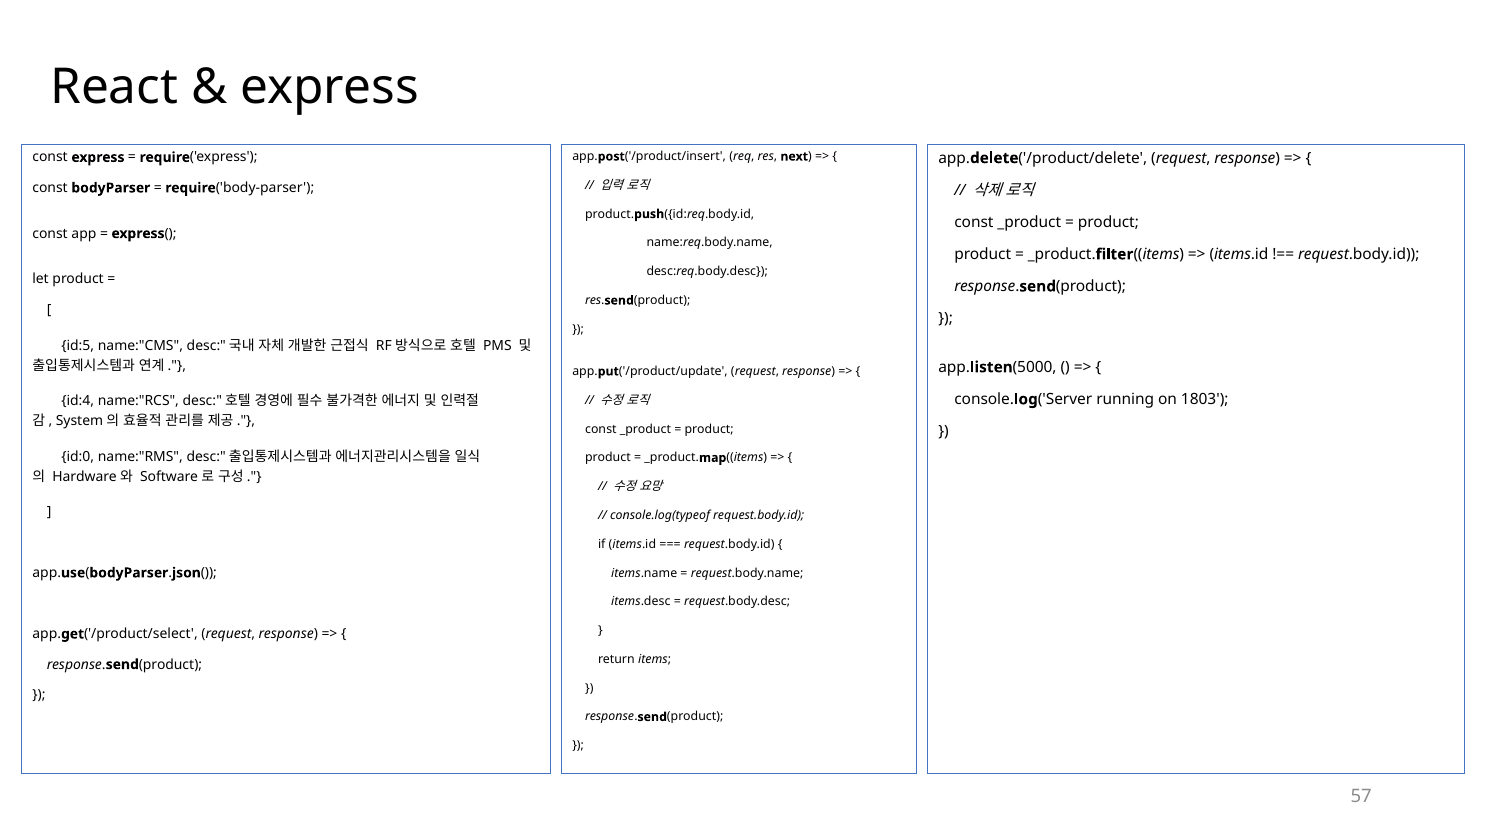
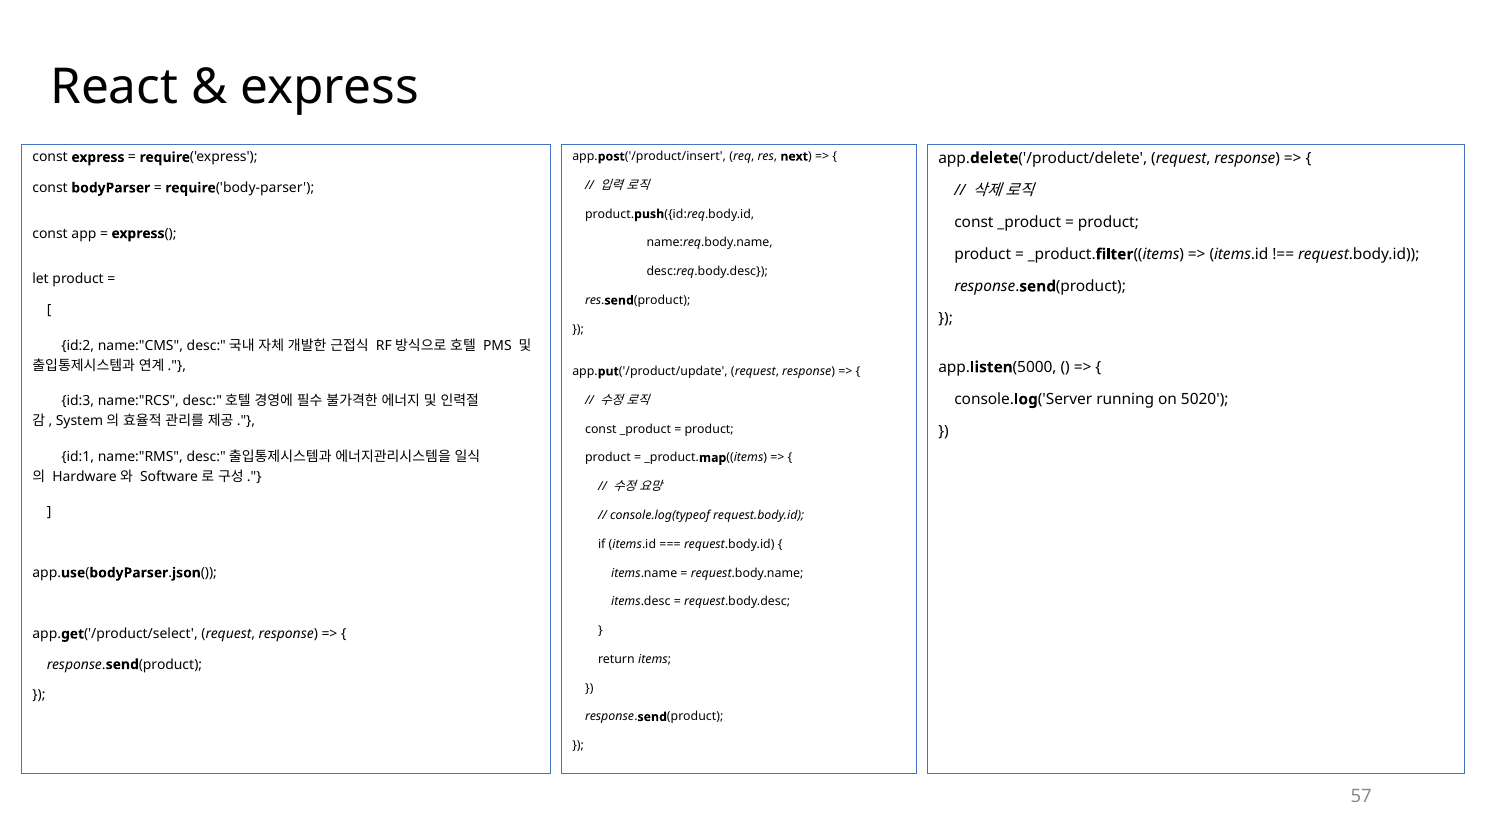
id:5: id:5 -> id:2
1803: 1803 -> 5020
id:4: id:4 -> id:3
id:0: id:0 -> id:1
